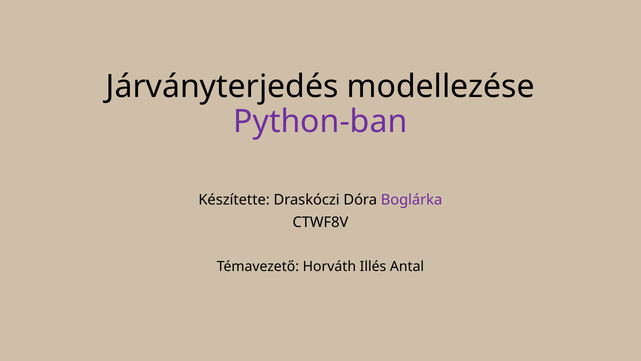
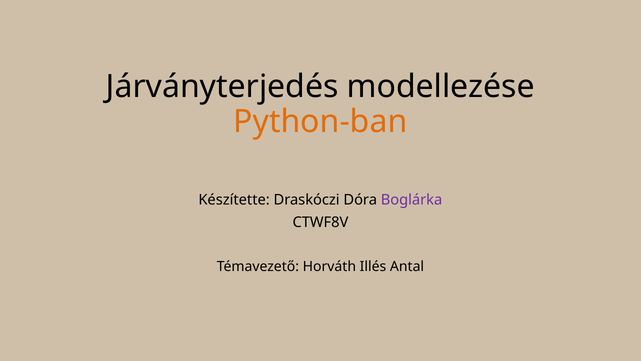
Python-ban colour: purple -> orange
